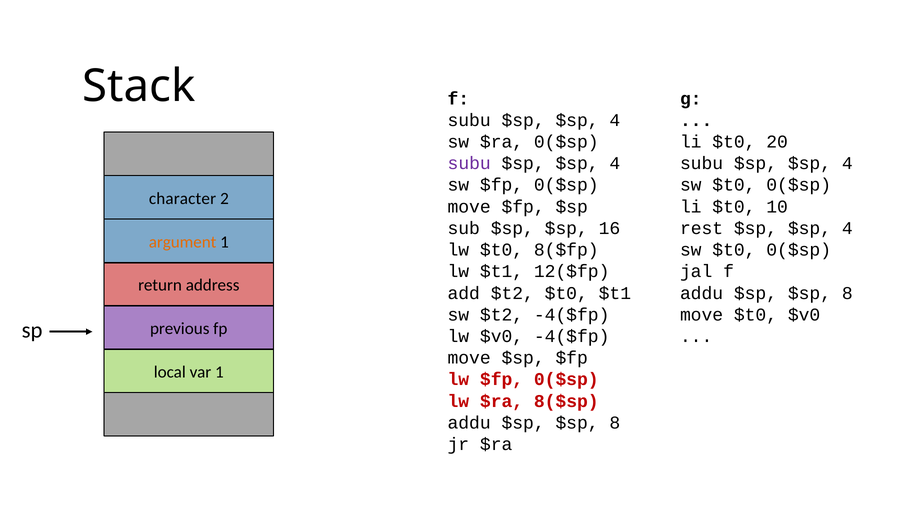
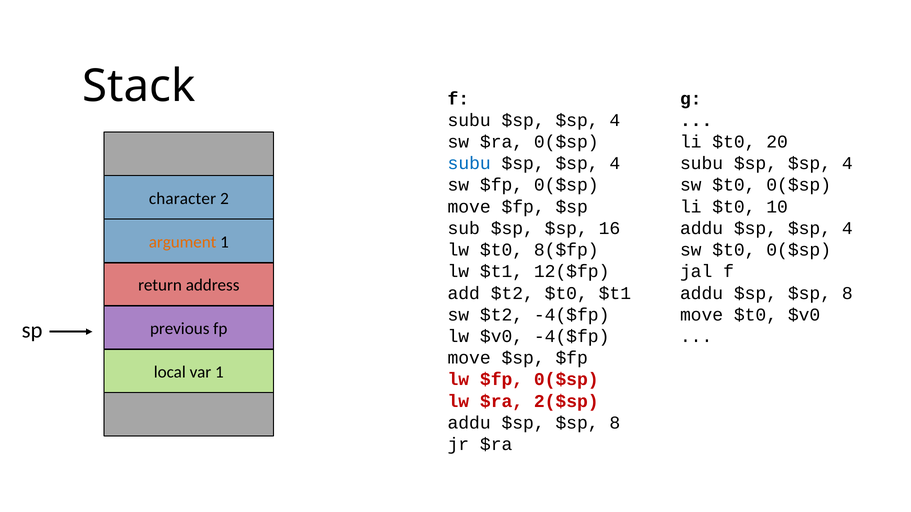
subu at (469, 164) colour: purple -> blue
rest at (702, 228): rest -> addu
8($sp: 8($sp -> 2($sp
